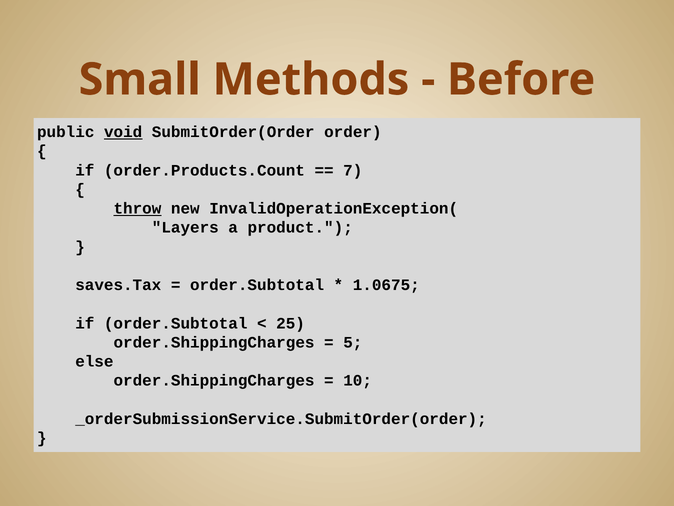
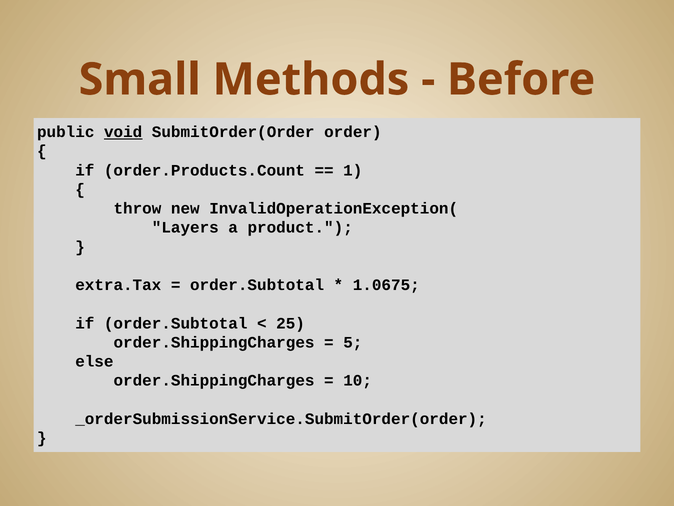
7: 7 -> 1
throw underline: present -> none
saves.Tax: saves.Tax -> extra.Tax
